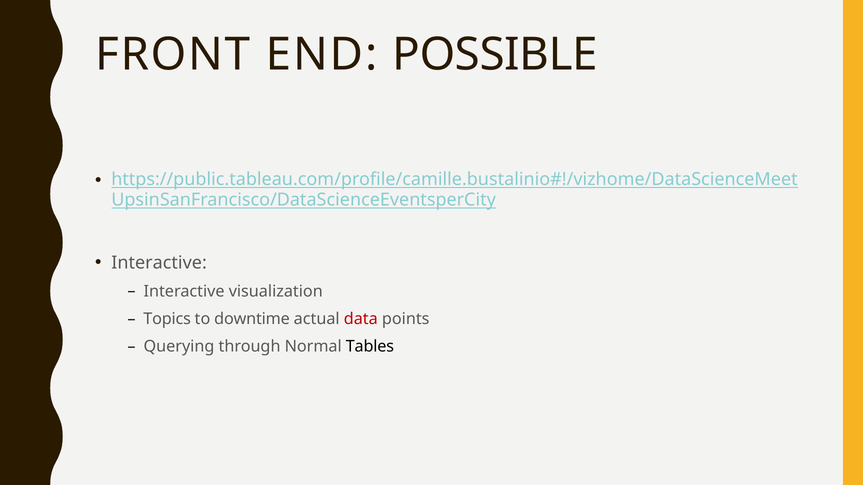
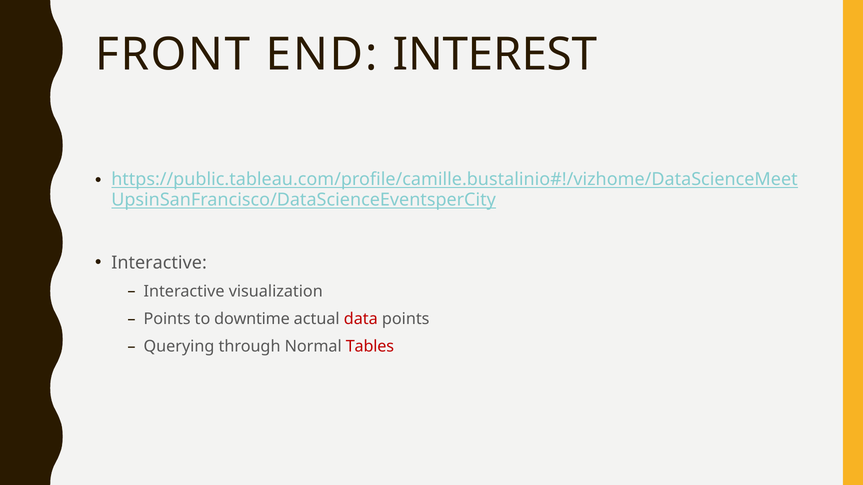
POSSIBLE: POSSIBLE -> INTEREST
Topics at (167, 319): Topics -> Points
Tables colour: black -> red
